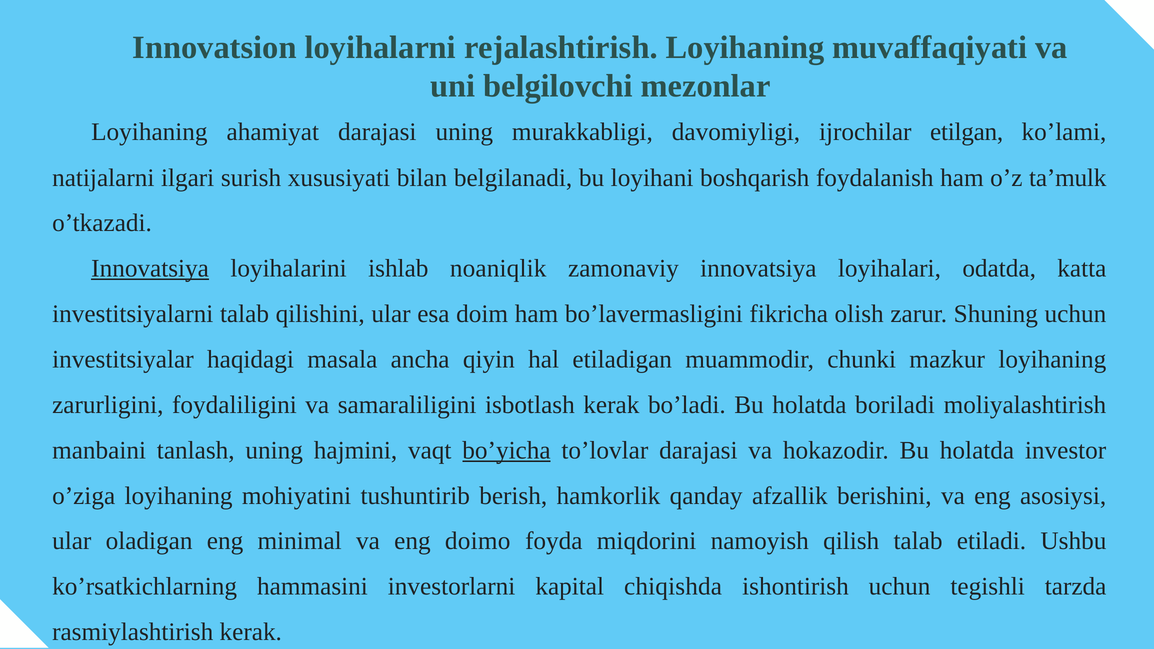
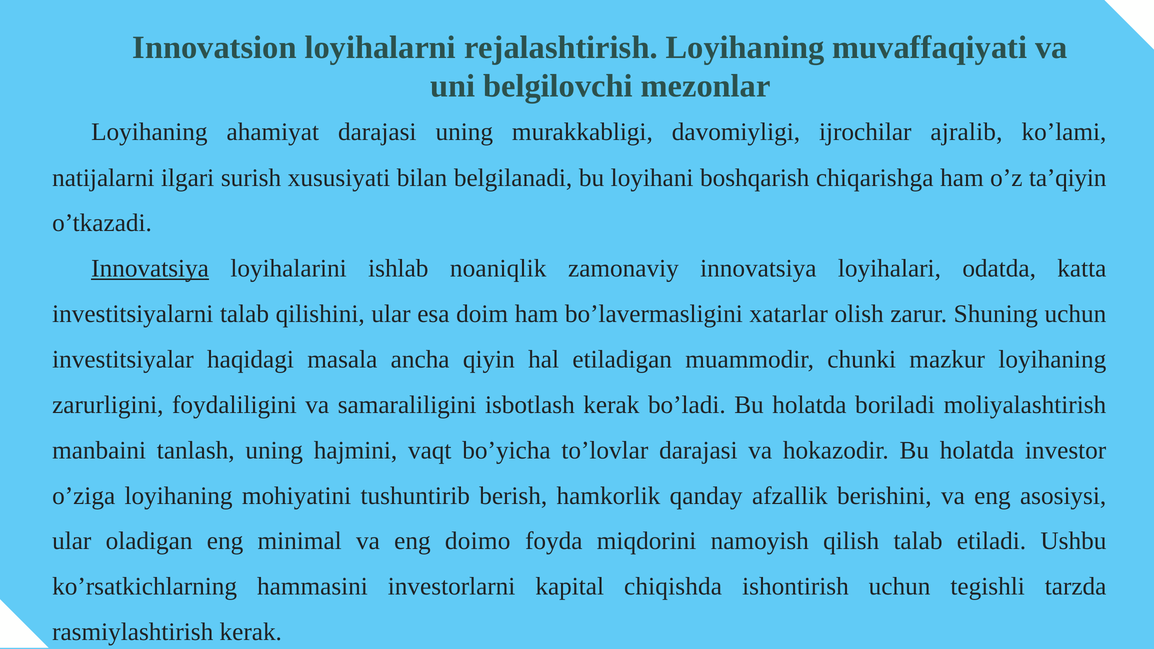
etilgan: etilgan -> ajralib
foydalanish: foydalanish -> chiqarishga
ta’mulk: ta’mulk -> ta’qiyin
fikricha: fikricha -> xatarlar
bo’yicha underline: present -> none
